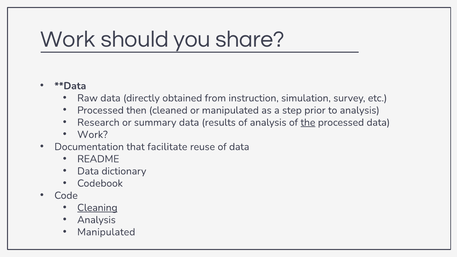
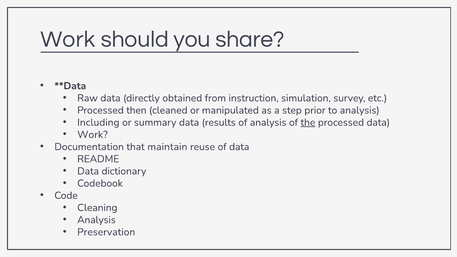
Research: Research -> Including
facilitate: facilitate -> maintain
Cleaning underline: present -> none
Manipulated at (106, 232): Manipulated -> Preservation
